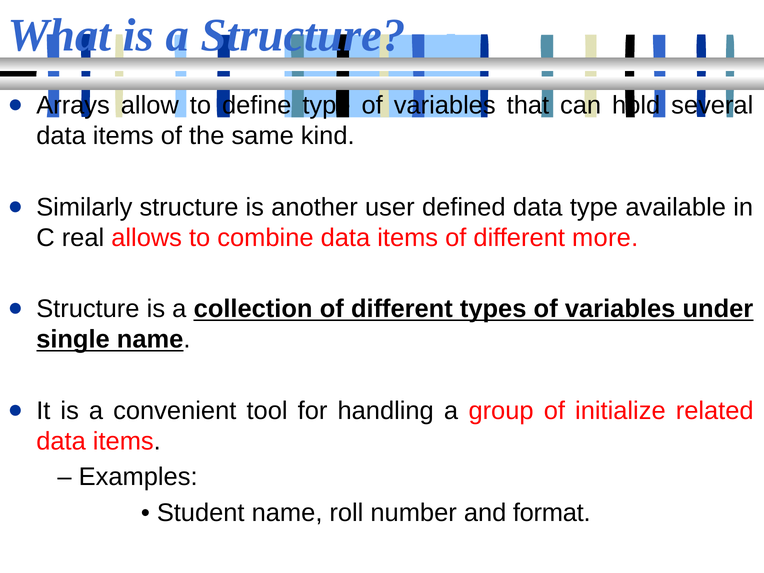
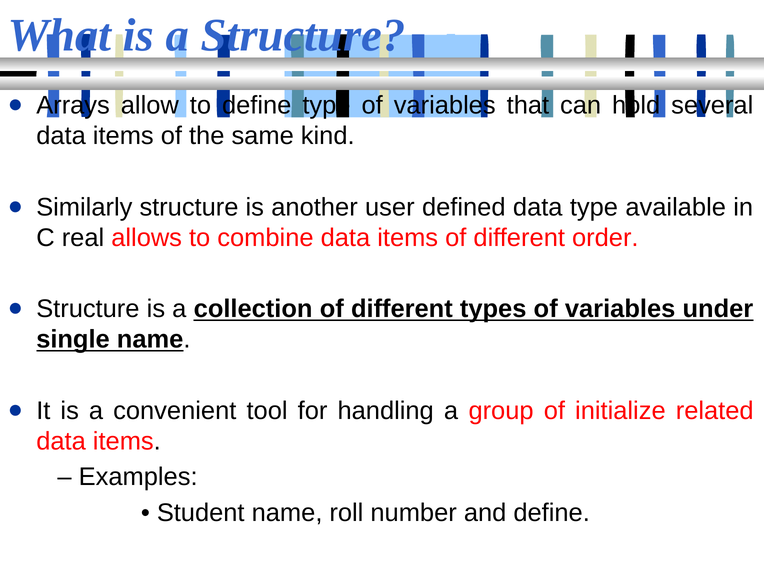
more: more -> order
and format: format -> define
